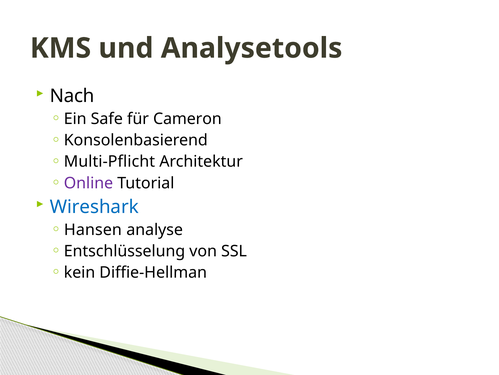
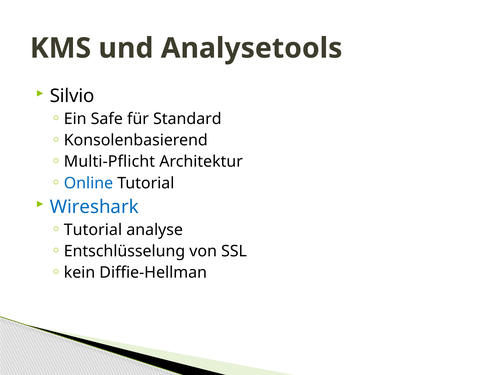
Nach: Nach -> Silvio
Cameron: Cameron -> Standard
Online colour: purple -> blue
Hansen at (93, 229): Hansen -> Tutorial
